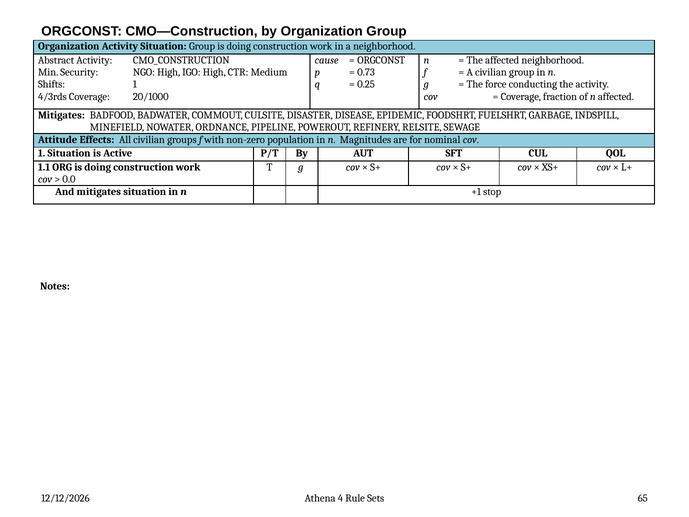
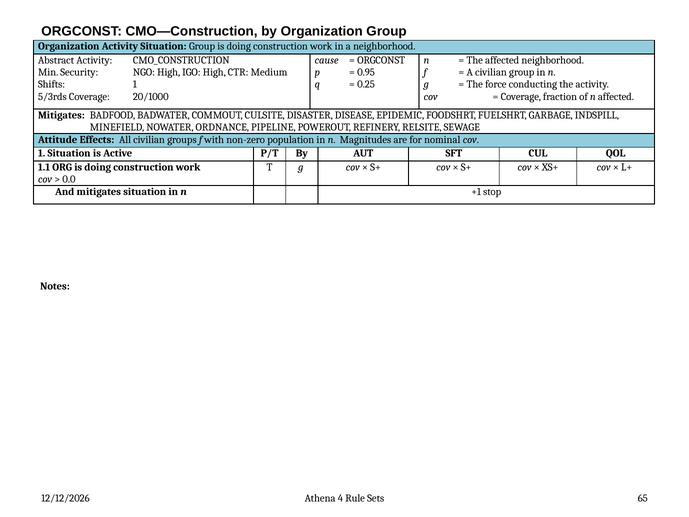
0.73: 0.73 -> 0.95
4/3rds: 4/3rds -> 5/3rds
